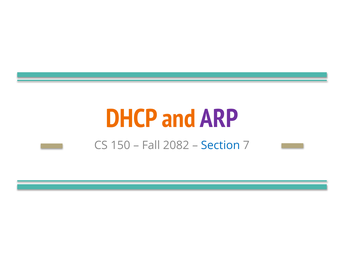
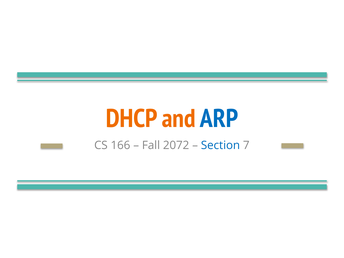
ARP colour: purple -> blue
150: 150 -> 166
2082: 2082 -> 2072
